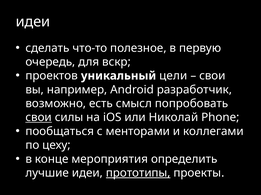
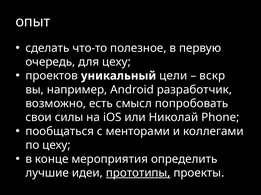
идеи at (33, 22): идеи -> опыт
для вскр: вскр -> цеху
свои at (212, 76): свои -> вскр
свои at (39, 118) underline: present -> none
